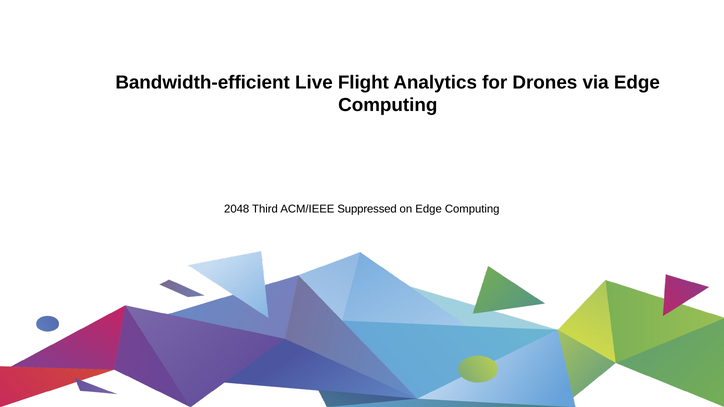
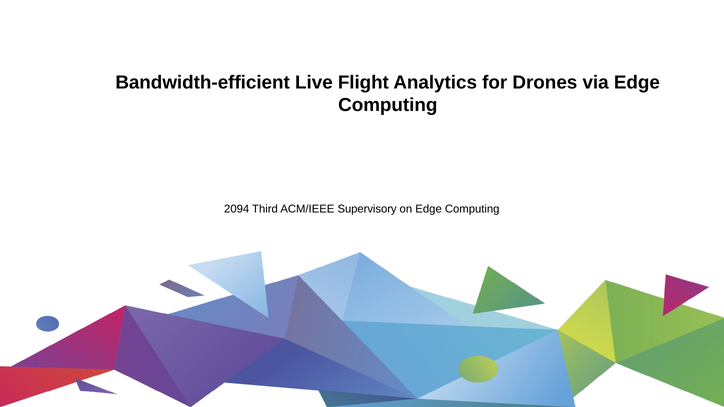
2048: 2048 -> 2094
Suppressed: Suppressed -> Supervisory
